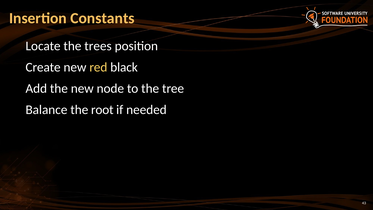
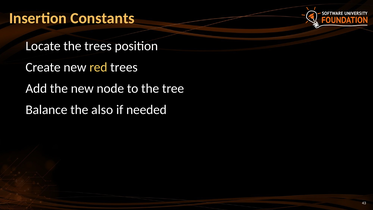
red black: black -> trees
root: root -> also
